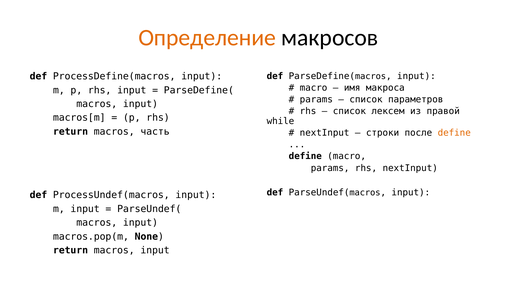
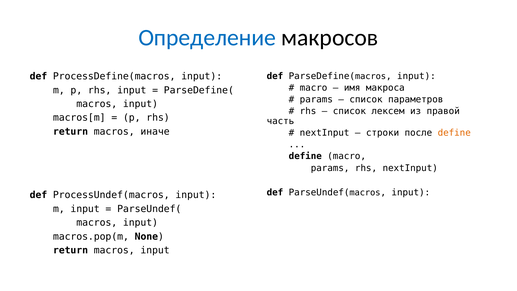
Определение colour: orange -> blue
while: while -> часть
часть: часть -> иначе
